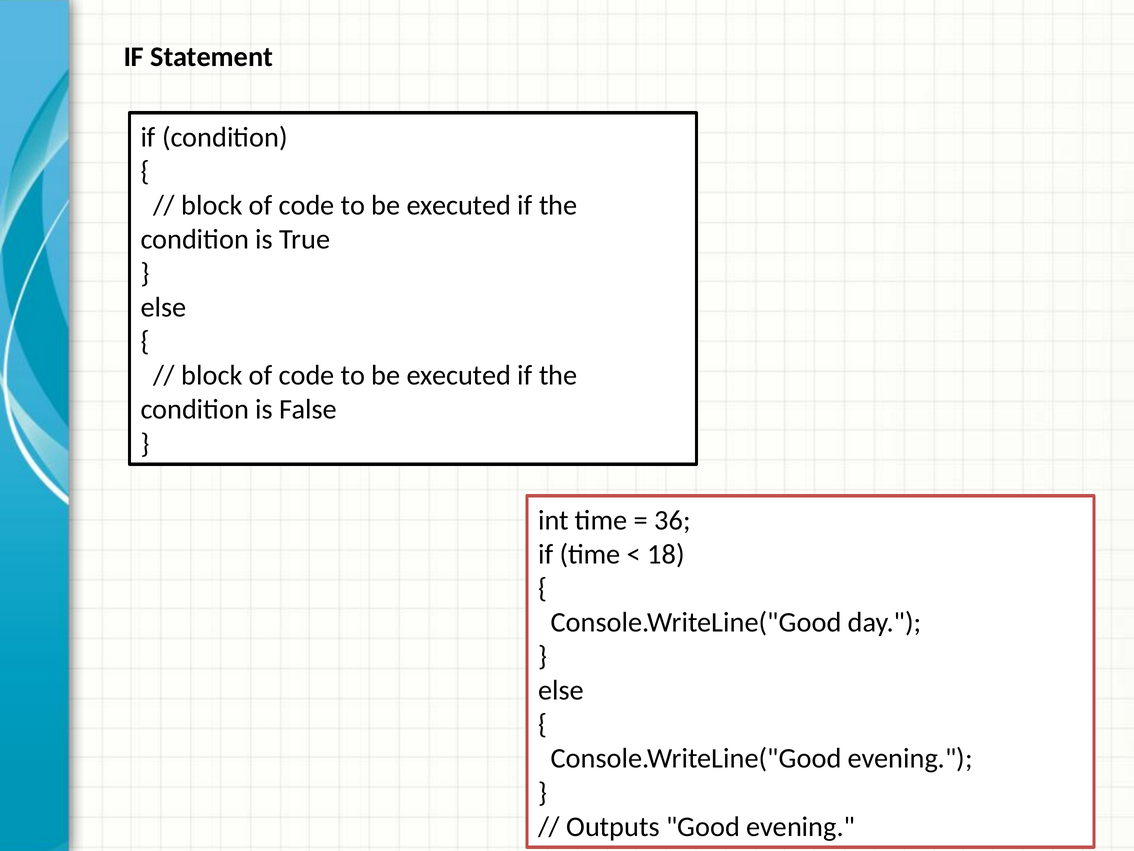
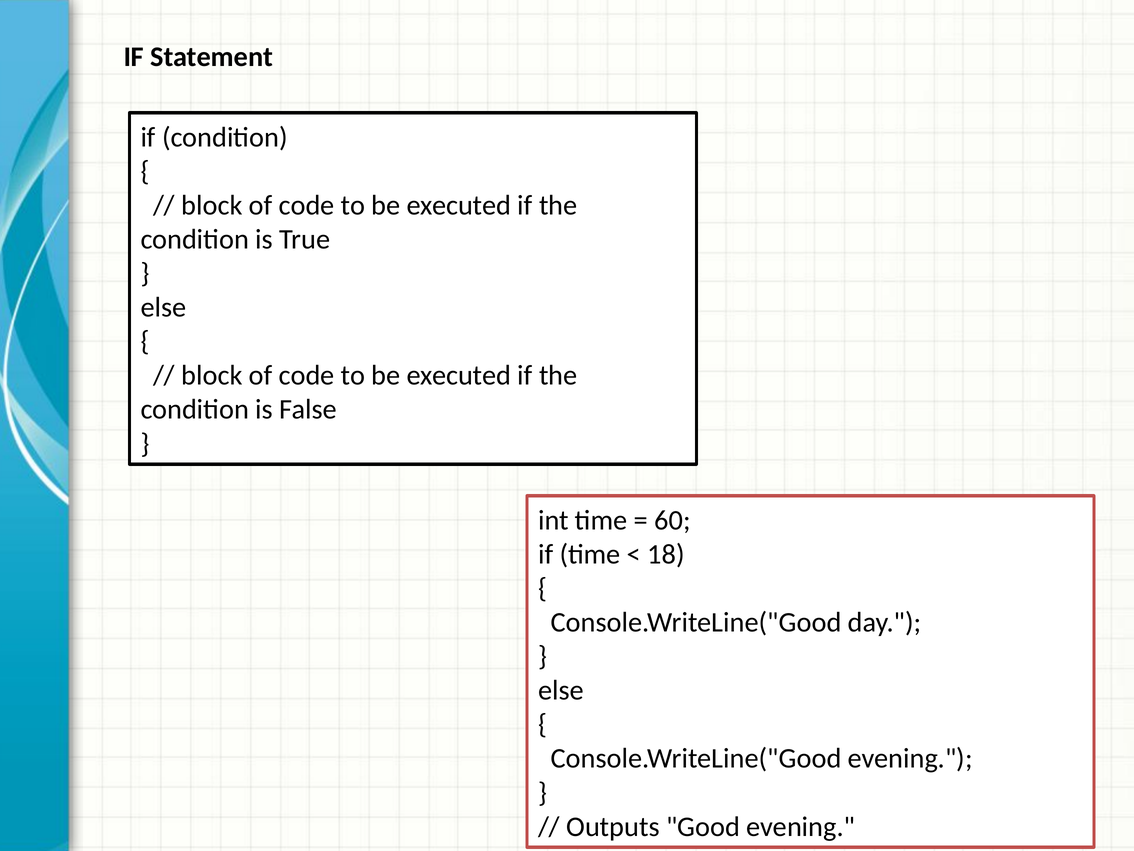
36: 36 -> 60
